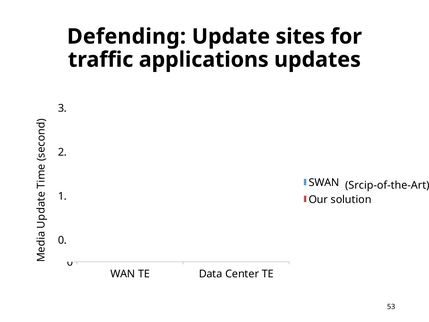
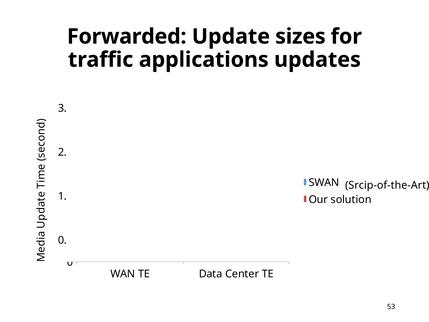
Defending: Defending -> Forwarded
sites: sites -> sizes
